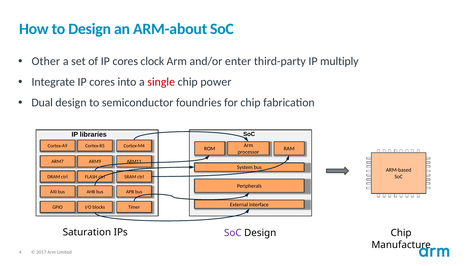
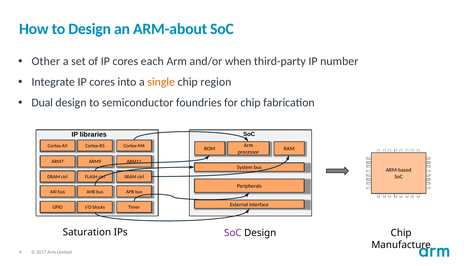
clock: clock -> each
enter: enter -> when
multiply: multiply -> number
single colour: red -> orange
power: power -> region
